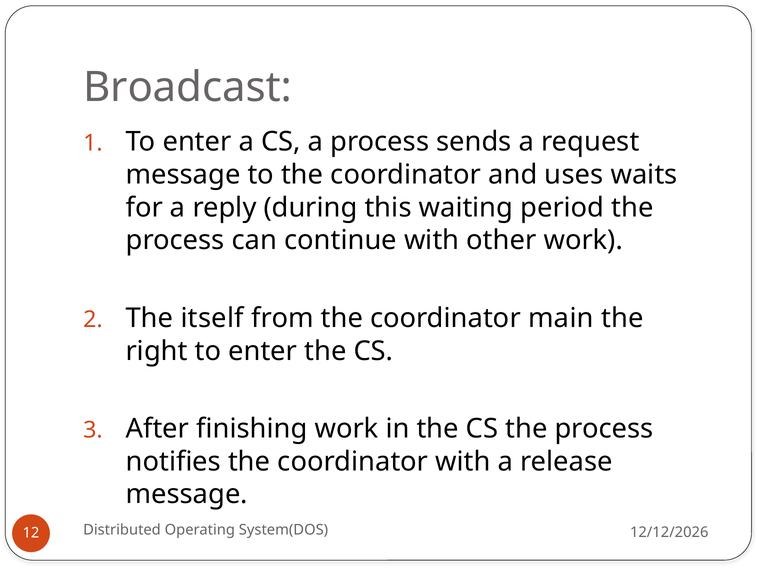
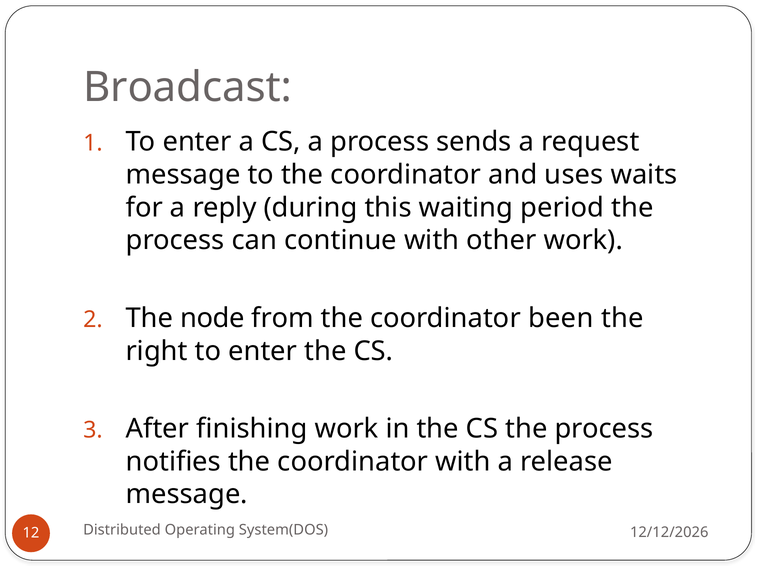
itself: itself -> node
main: main -> been
